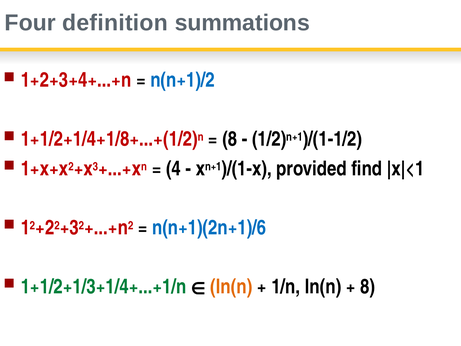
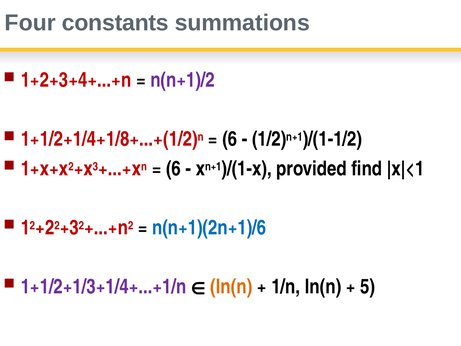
definition: definition -> constants
n(n+1)/2 colour: blue -> purple
8 at (230, 139): 8 -> 6
4 at (174, 169): 4 -> 6
1+1/2+1/3+1/4+...+1/n colour: green -> purple
8 at (368, 287): 8 -> 5
